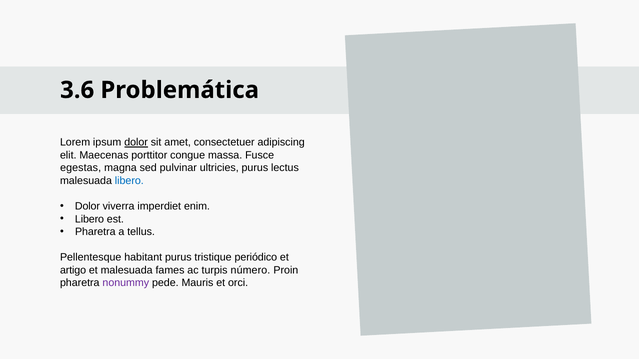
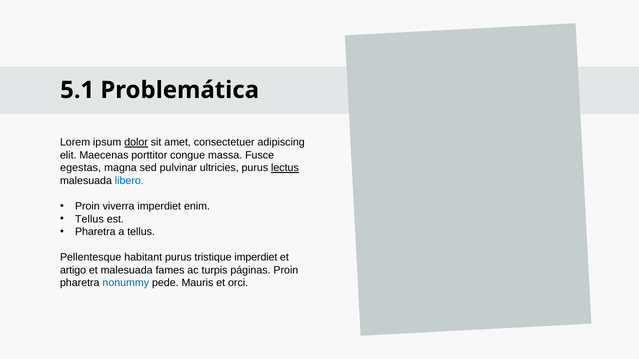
3.6: 3.6 -> 5.1
lectus underline: none -> present
Dolor at (87, 207): Dolor -> Proin
Libero at (90, 219): Libero -> Tellus
tristique periódico: periódico -> imperdiet
número: número -> páginas
nonummy colour: purple -> blue
